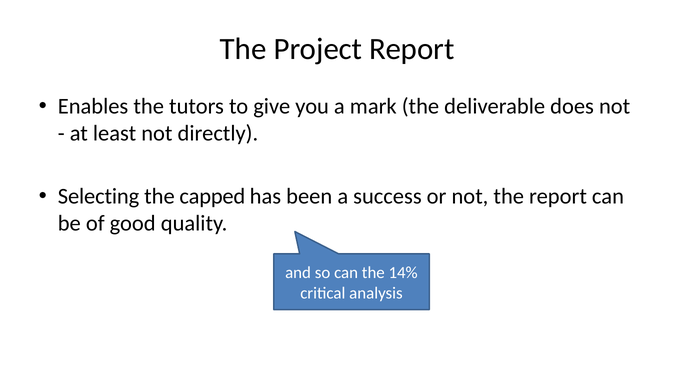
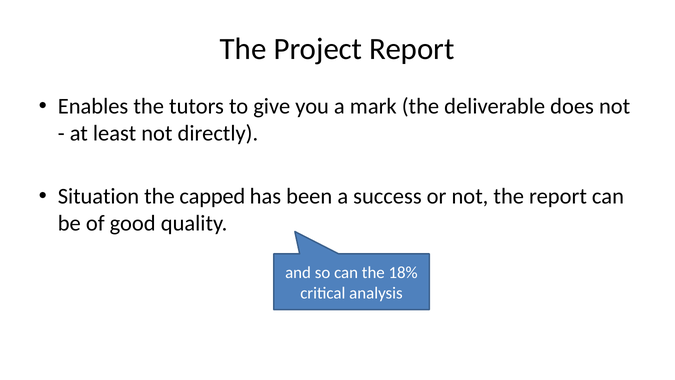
Selecting: Selecting -> Situation
14%: 14% -> 18%
